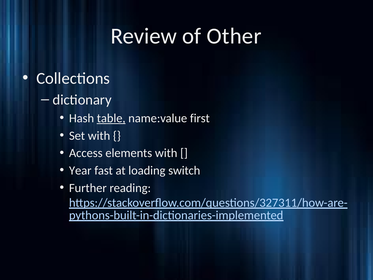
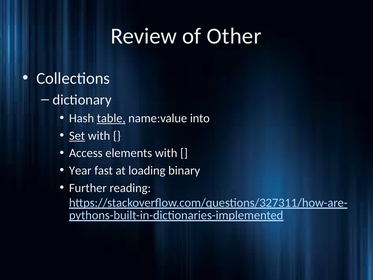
first: first -> into
Set underline: none -> present
switch: switch -> binary
